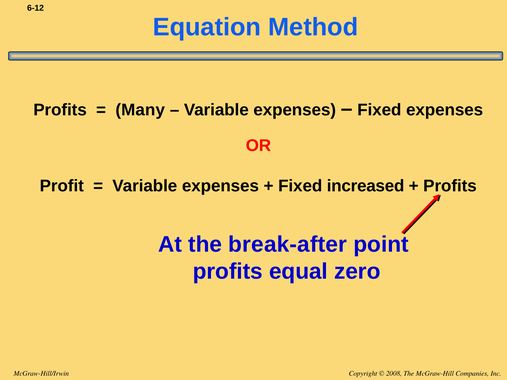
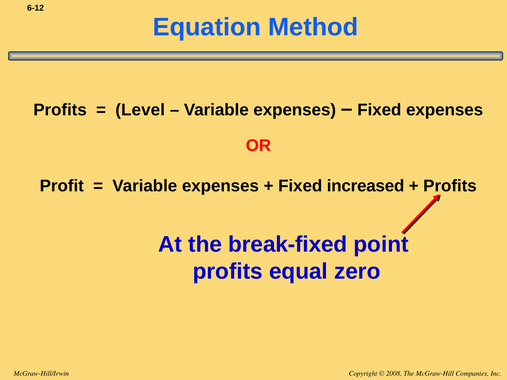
Many: Many -> Level
break-after: break-after -> break-fixed
